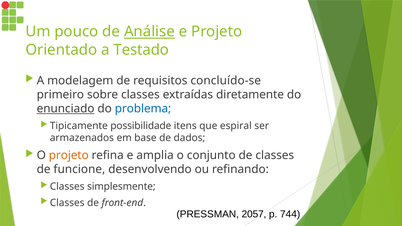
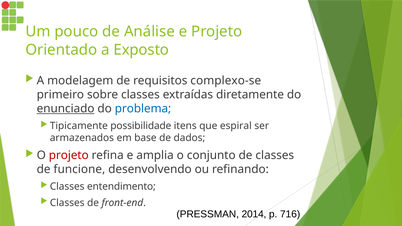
Análise underline: present -> none
Testado: Testado -> Exposto
concluído-se: concluído-se -> complexo-se
projeto at (69, 155) colour: orange -> red
simplesmente: simplesmente -> entendimento
2057: 2057 -> 2014
744: 744 -> 716
